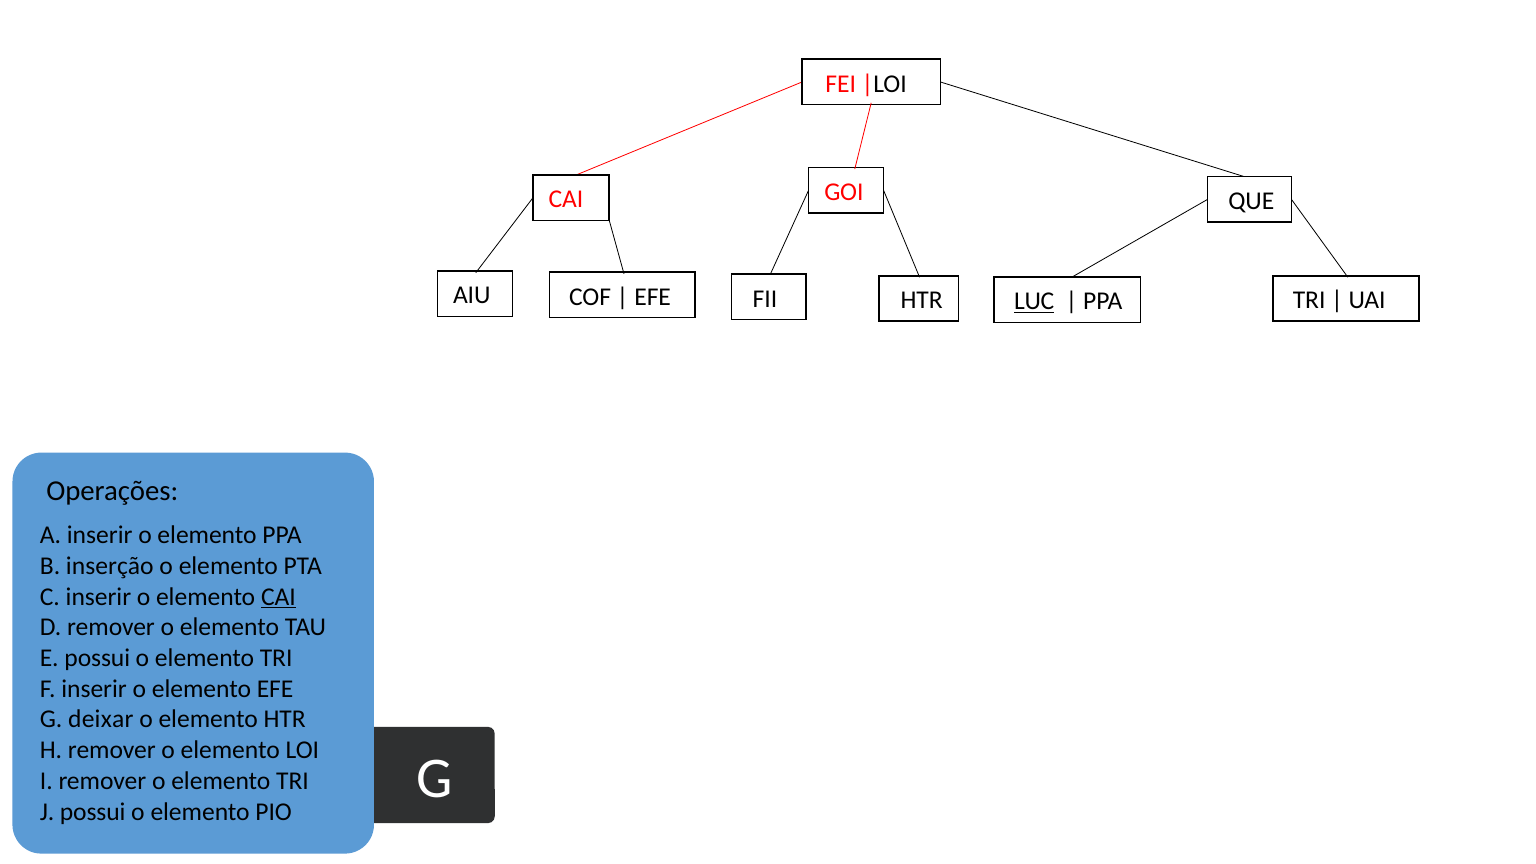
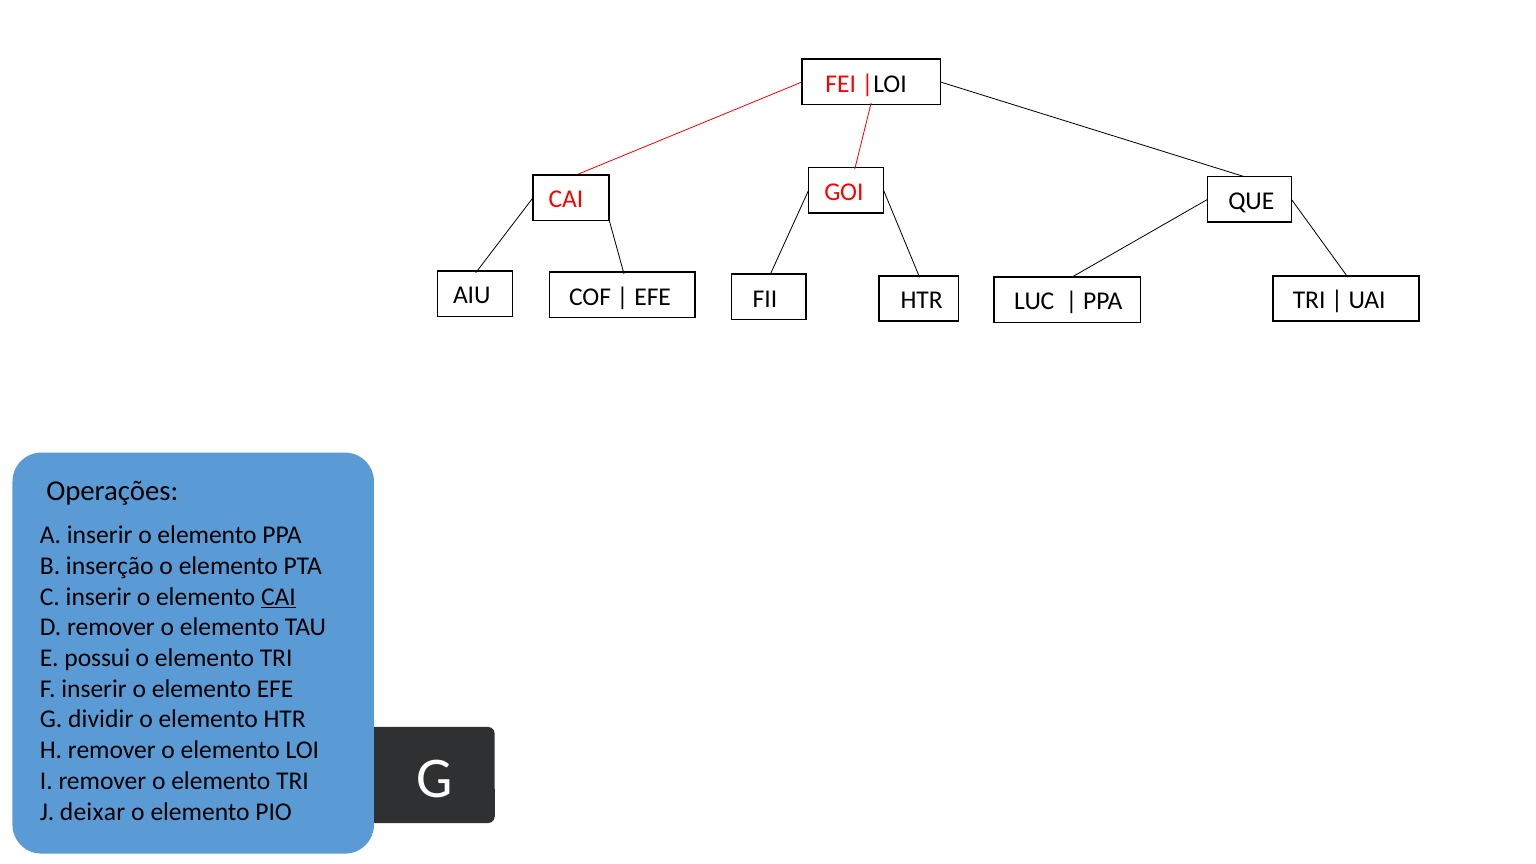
LUC underline: present -> none
deixar: deixar -> dividir
J possui: possui -> deixar
